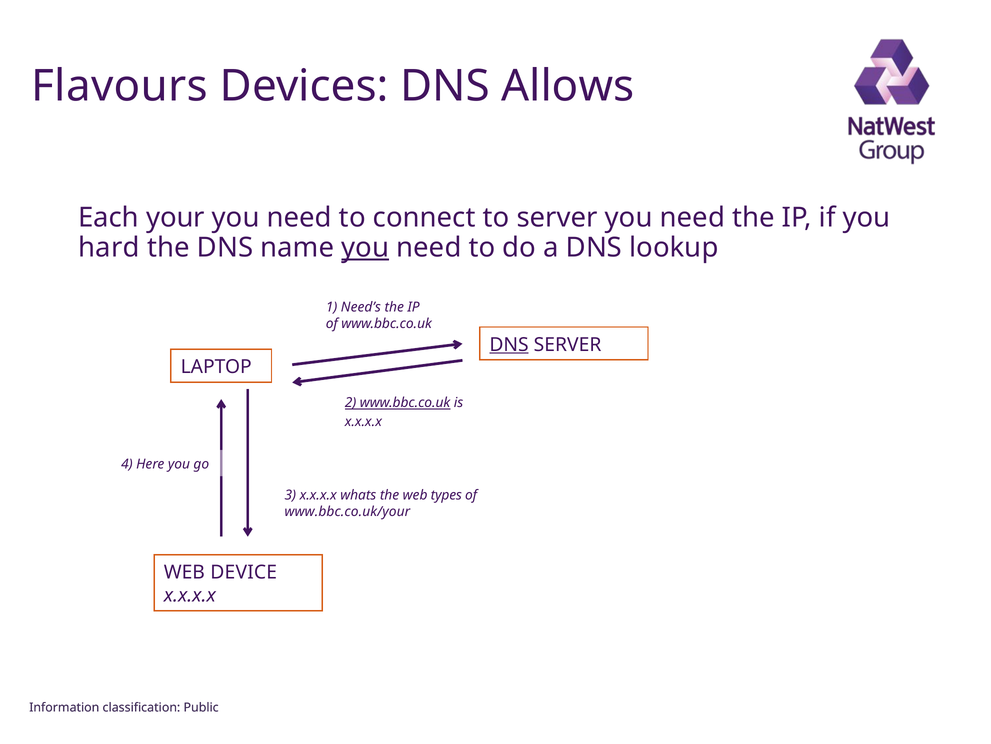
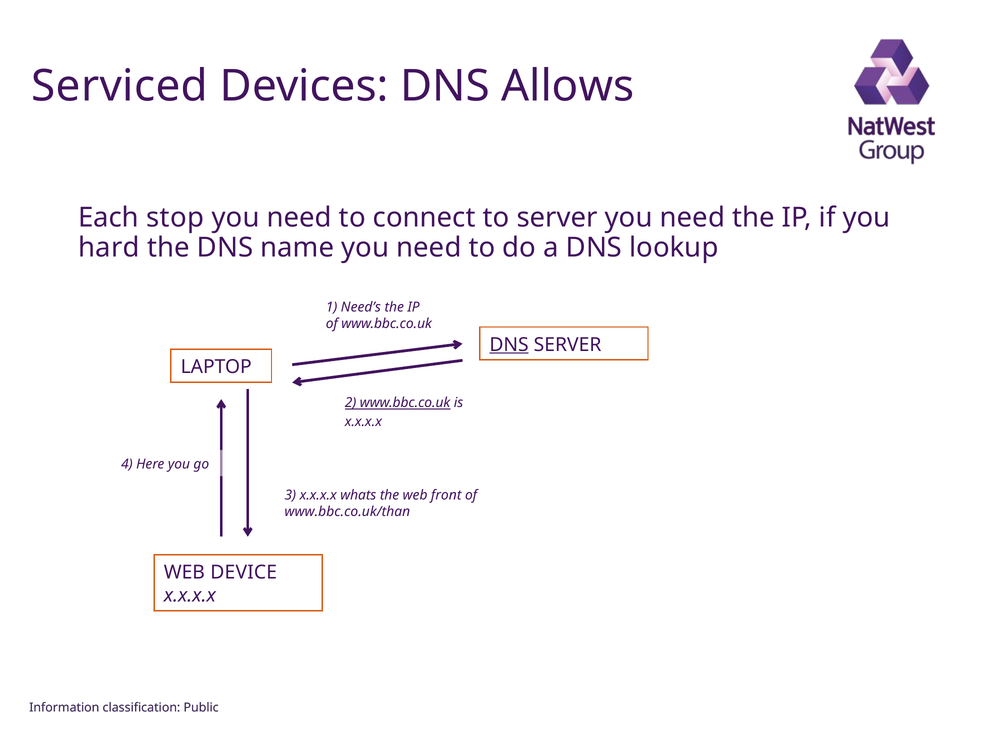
Flavours: Flavours -> Serviced
your: your -> stop
you at (365, 247) underline: present -> none
types: types -> front
www.bbc.co.uk/your: www.bbc.co.uk/your -> www.bbc.co.uk/than
